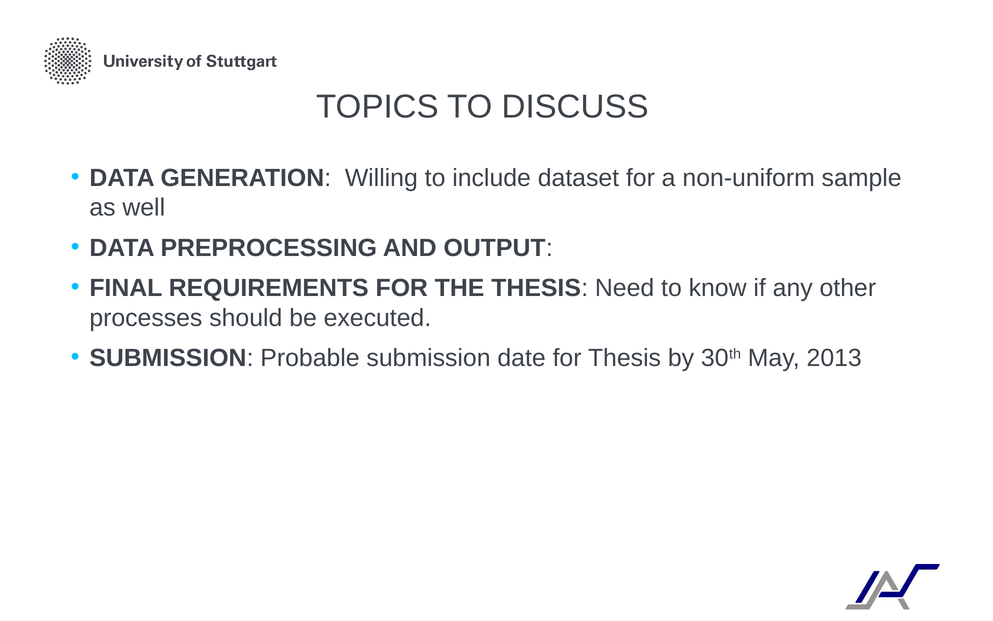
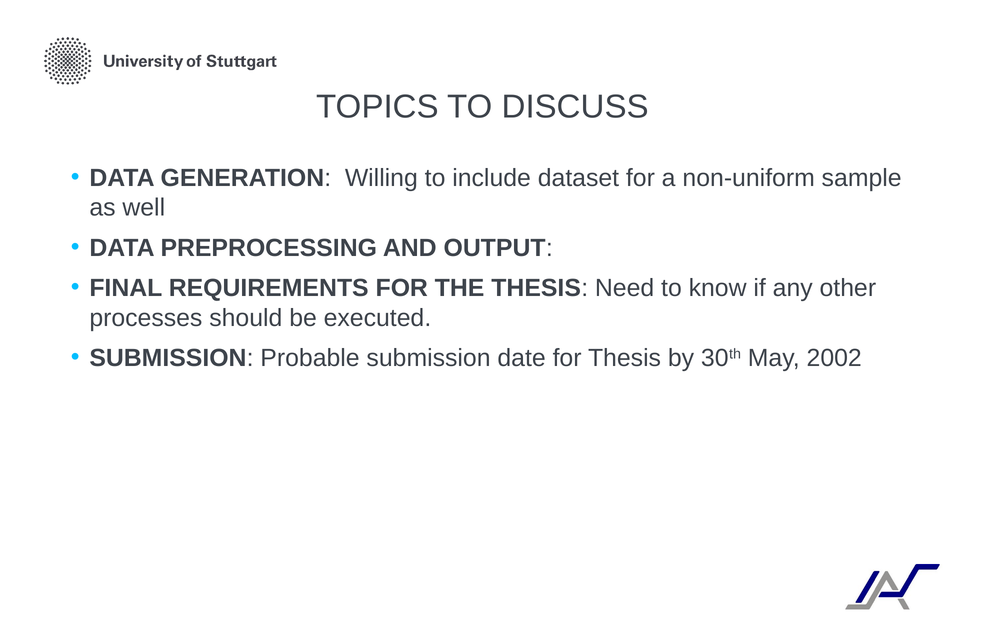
2013: 2013 -> 2002
